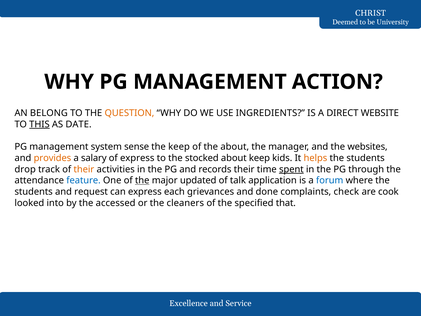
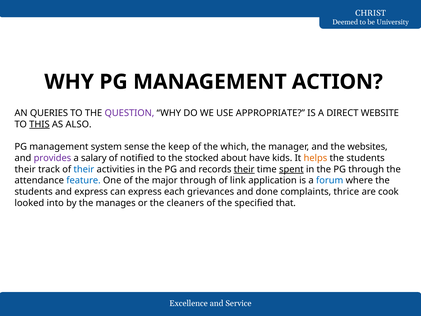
BELONG: BELONG -> QUERIES
QUESTION colour: orange -> purple
INGREDIENTS: INGREDIENTS -> APPROPRIATE
DATE: DATE -> ALSO
the about: about -> which
provides colour: orange -> purple
of express: express -> notified
about keep: keep -> have
drop at (25, 169): drop -> their
their at (84, 169) colour: orange -> blue
their at (244, 169) underline: none -> present
the at (142, 180) underline: present -> none
major updated: updated -> through
talk: talk -> link
and request: request -> express
check: check -> thrice
accessed: accessed -> manages
